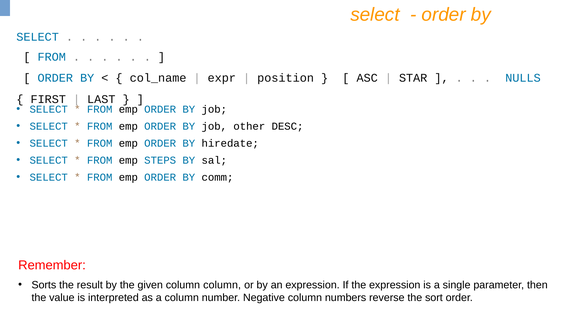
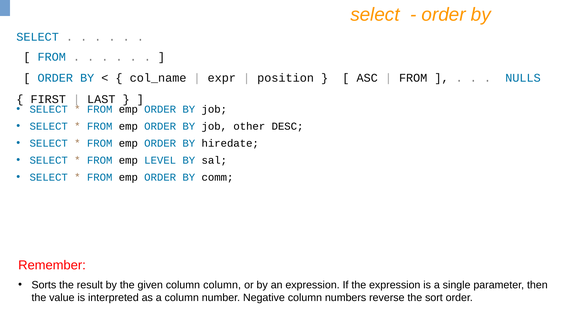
STAR at (413, 78): STAR -> FROM
STEPS: STEPS -> LEVEL
